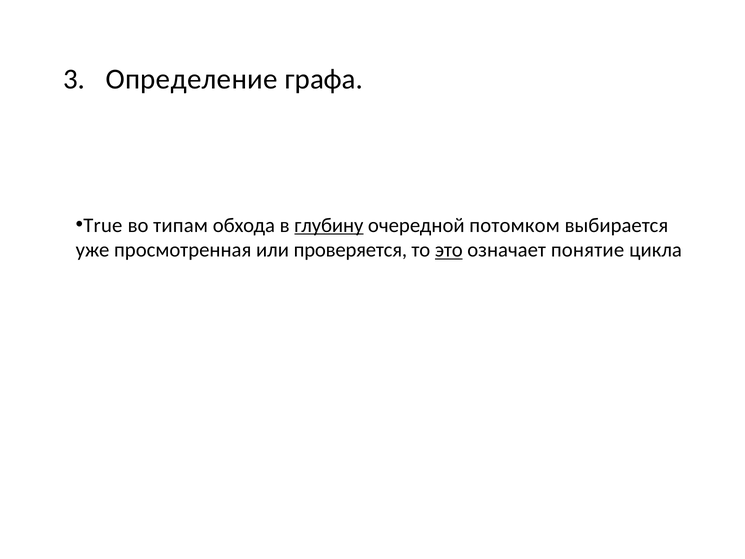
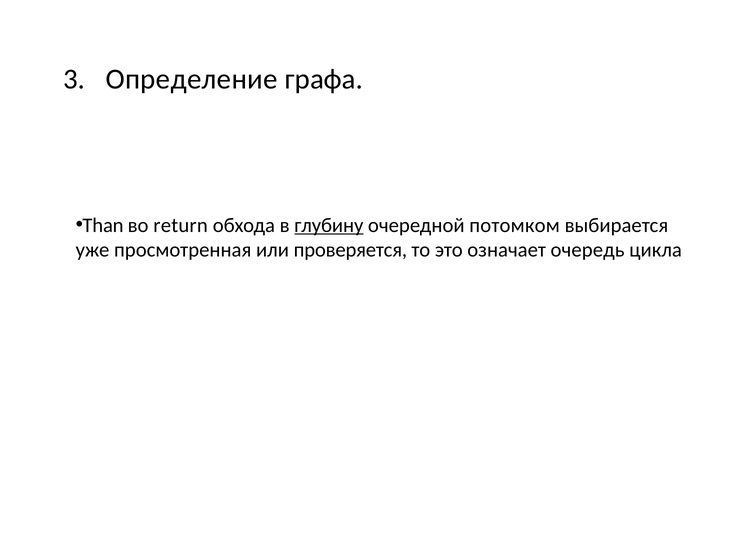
True: True -> Than
типам: типам -> return
это underline: present -> none
понятие: понятие -> очередь
